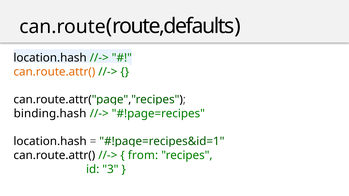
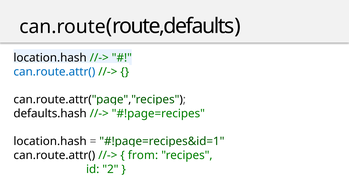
can.route.attr( at (54, 72) colour: orange -> blue
binding.hash: binding.hash -> defaults.hash
3: 3 -> 2
